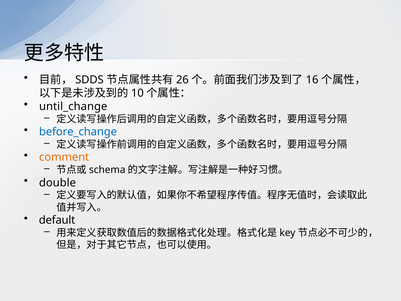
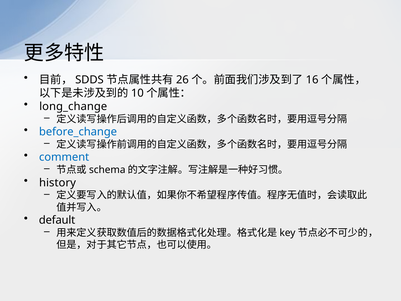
until_change: until_change -> long_change
comment colour: orange -> blue
double: double -> history
